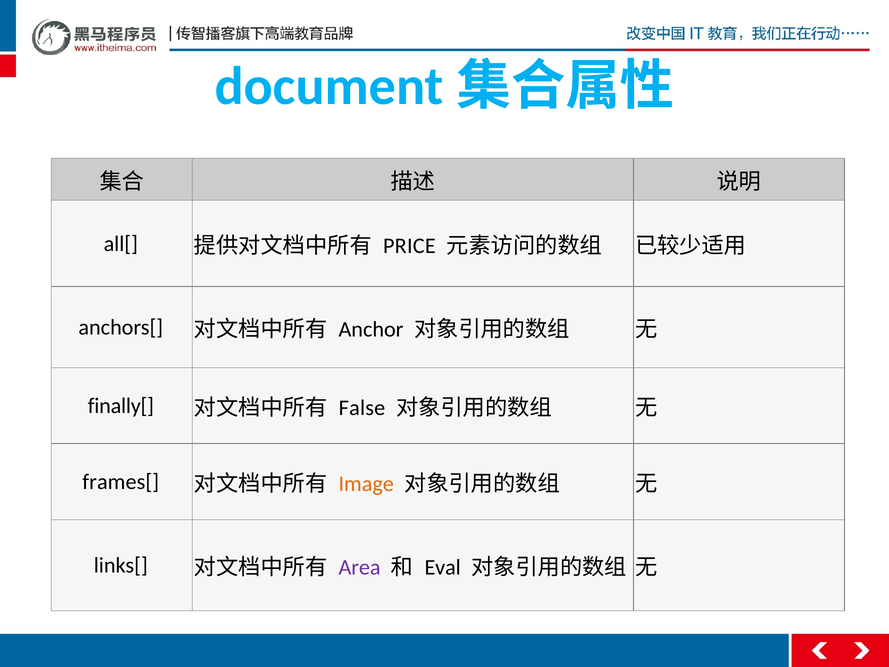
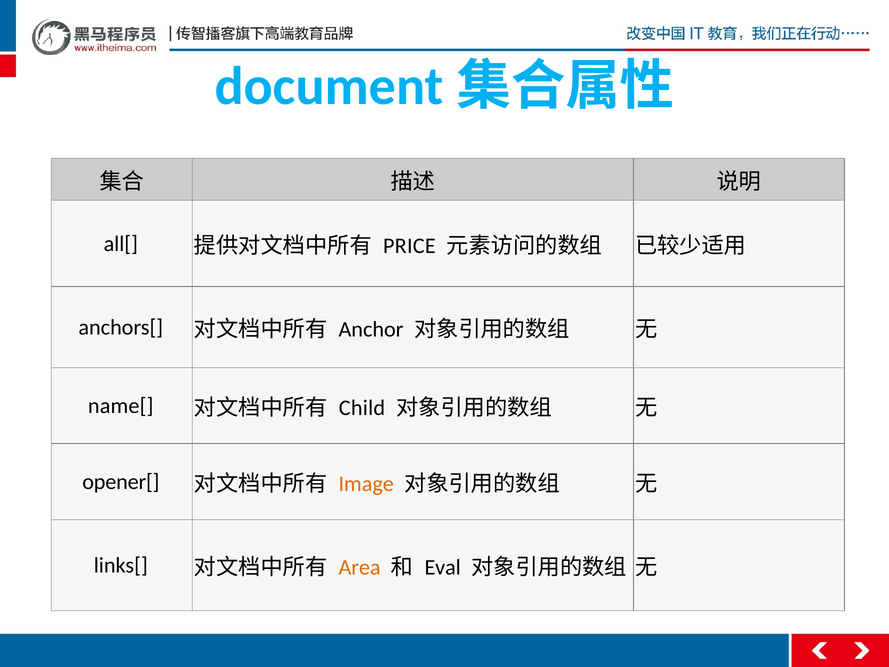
finally[: finally[ -> name[
False: False -> Child
frames[: frames[ -> opener[
Area colour: purple -> orange
